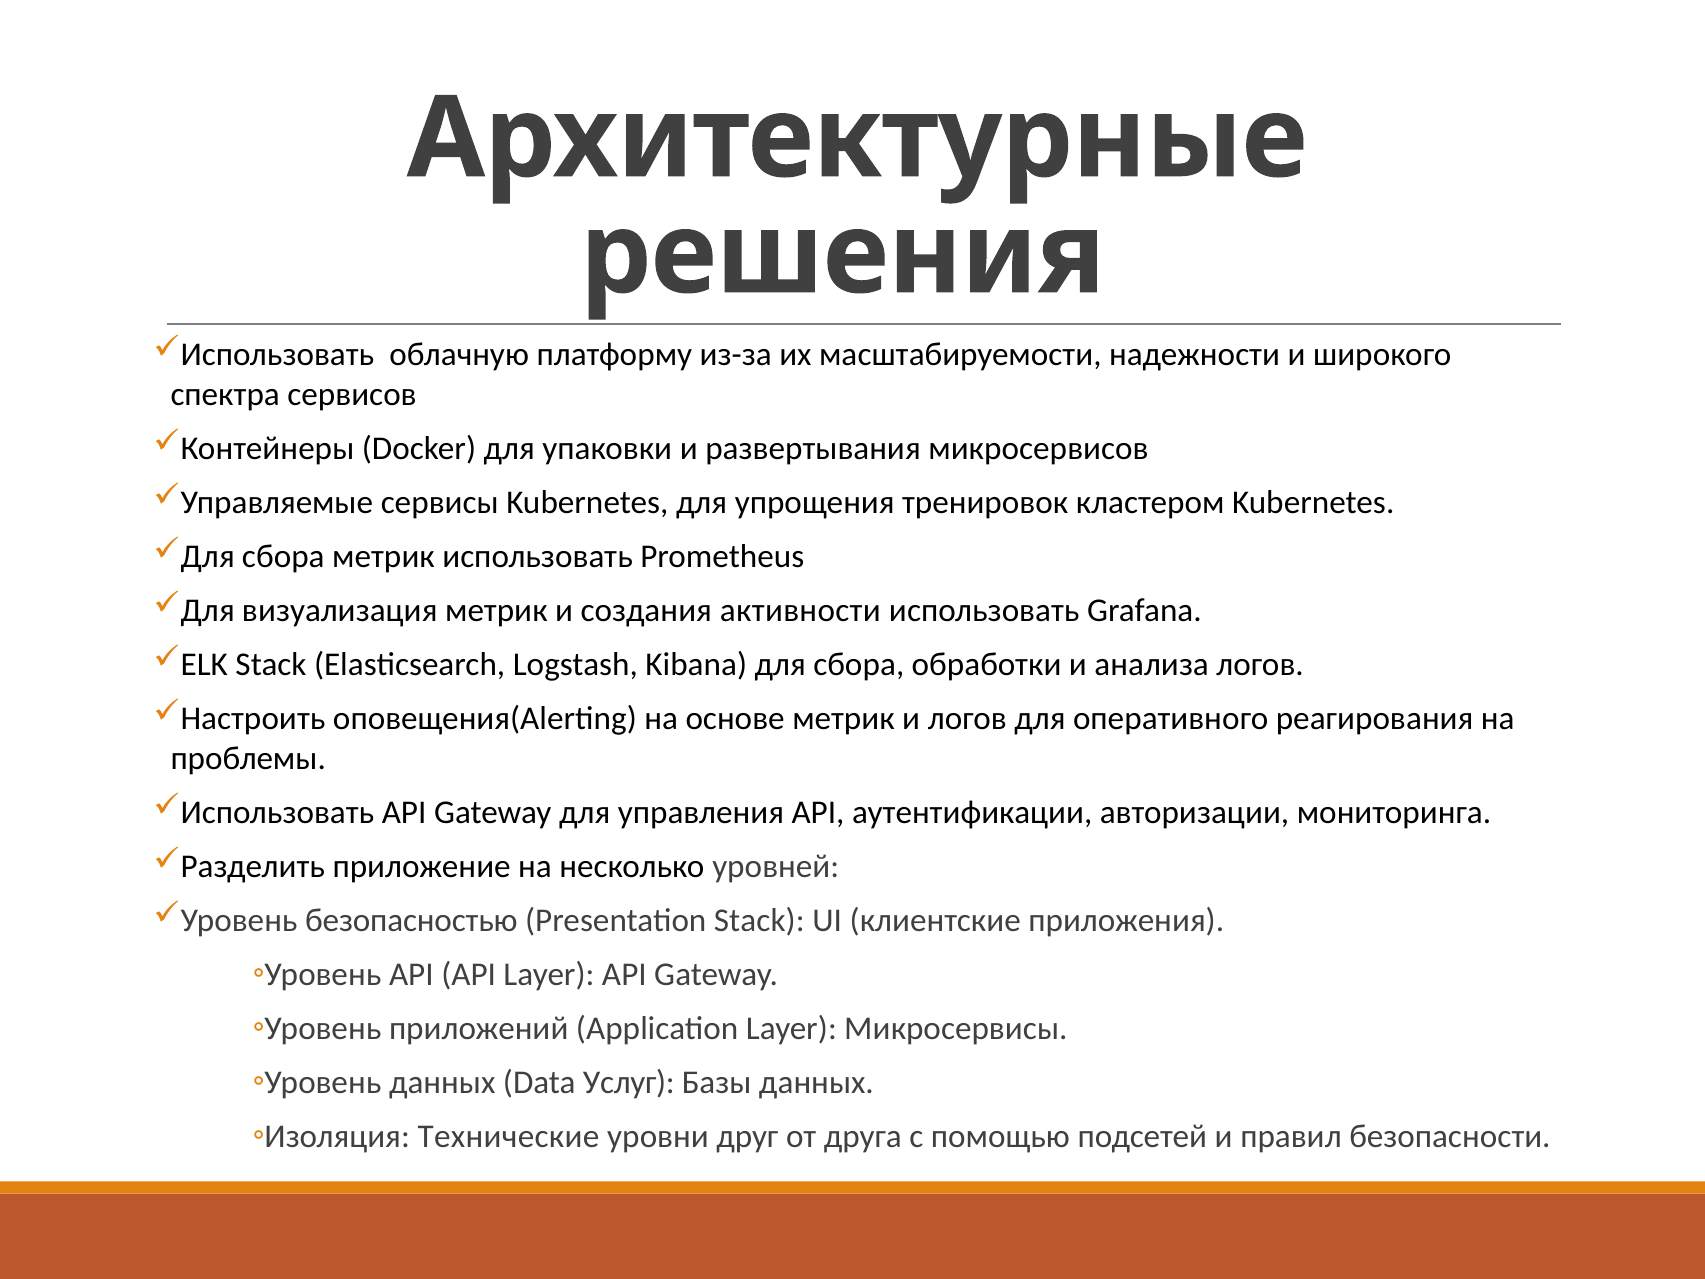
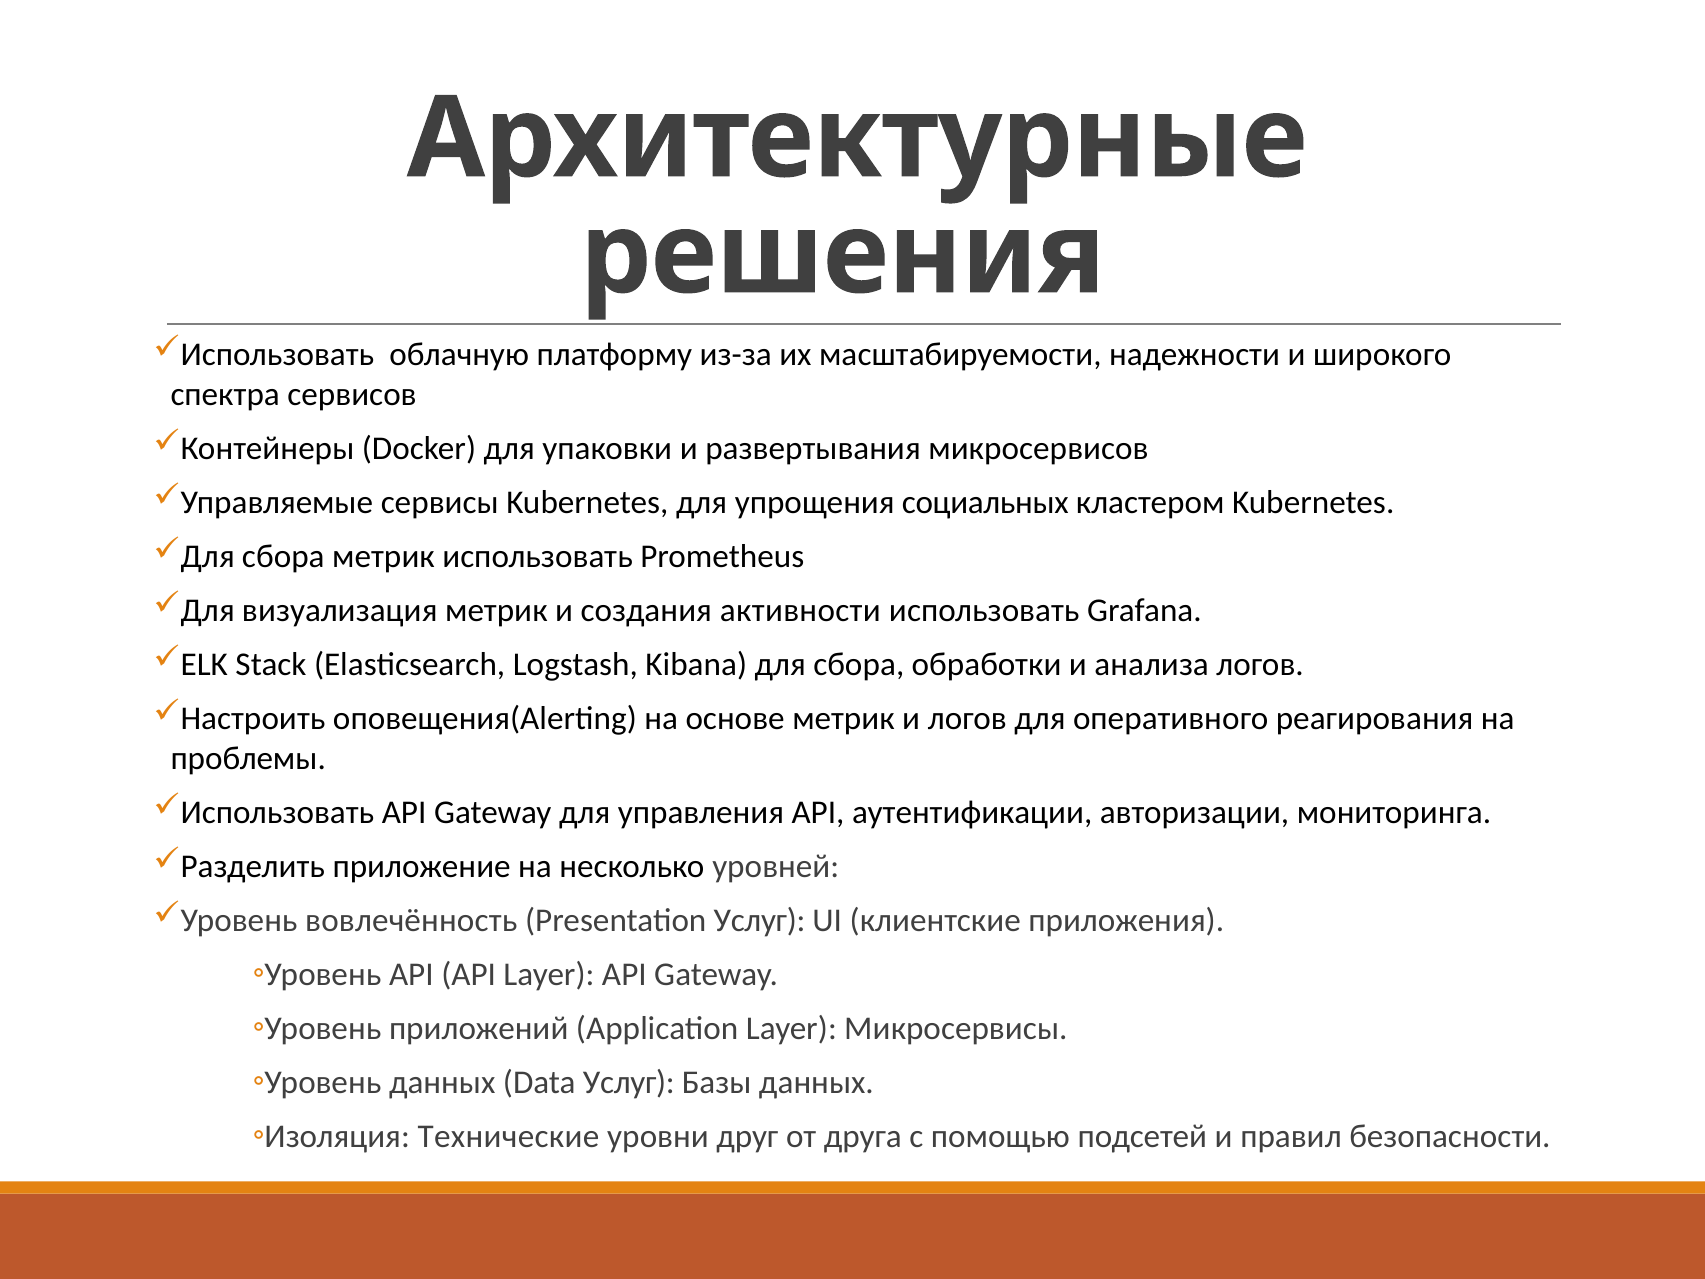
тренировок: тренировок -> социальных
безопасностью: безопасностью -> вовлечённость
Presentation Stack: Stack -> Услуг
